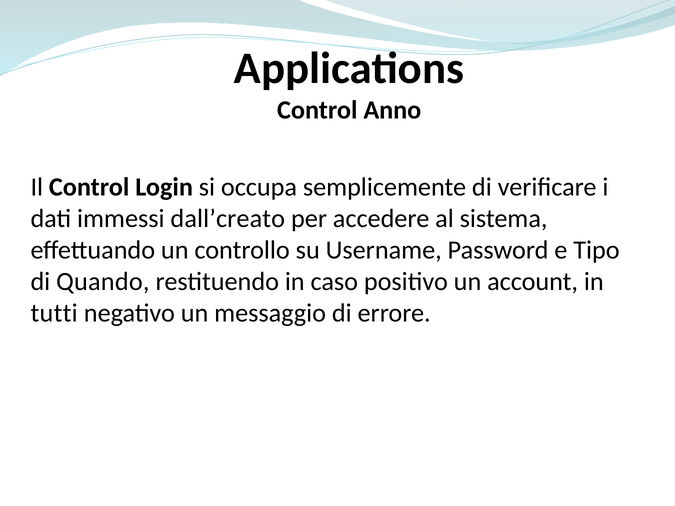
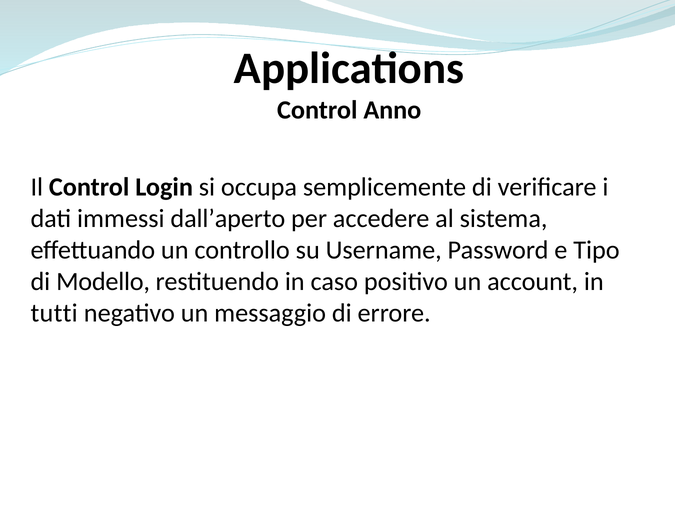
dall’creato: dall’creato -> dall’aperto
Quando: Quando -> Modello
